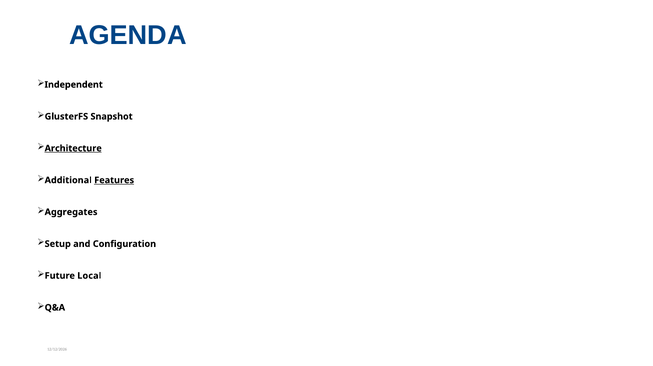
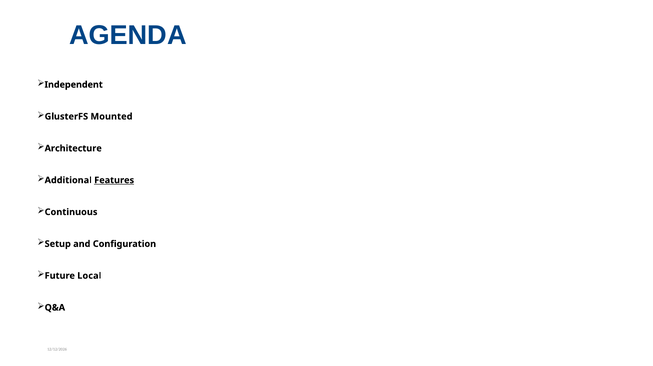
Snapshot: Snapshot -> Mounted
Architecture underline: present -> none
Aggregates: Aggregates -> Continuous
